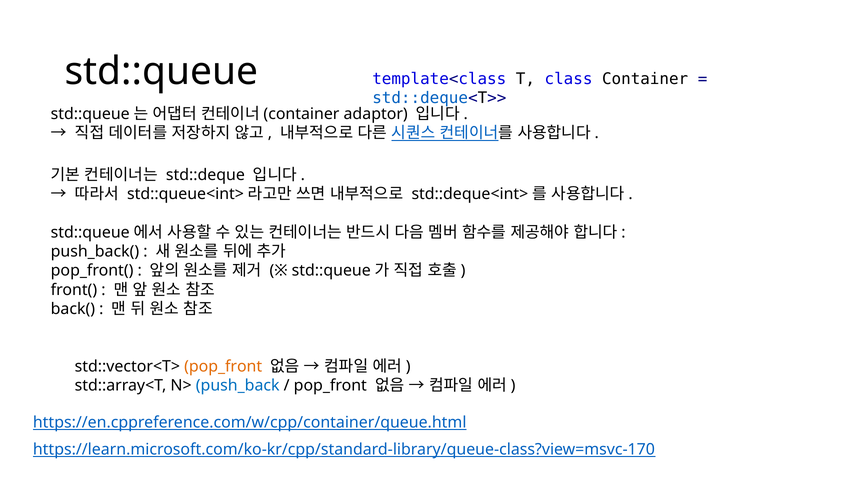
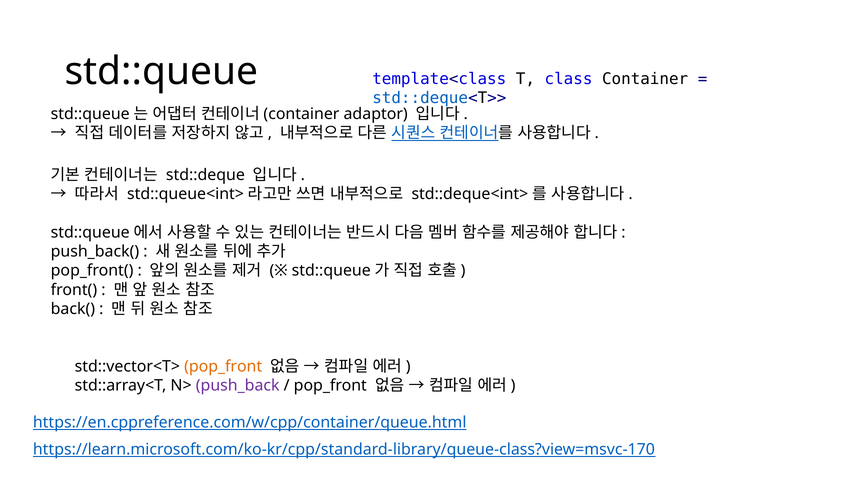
push_back colour: blue -> purple
